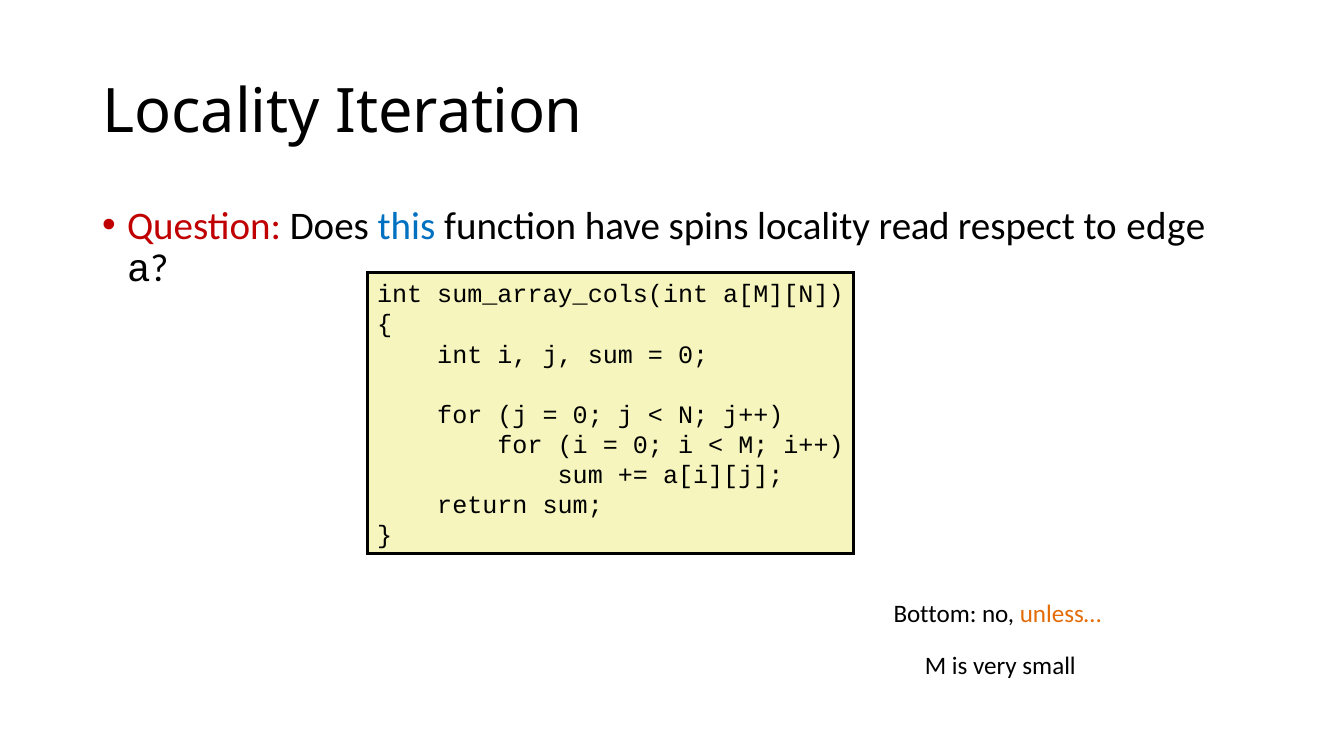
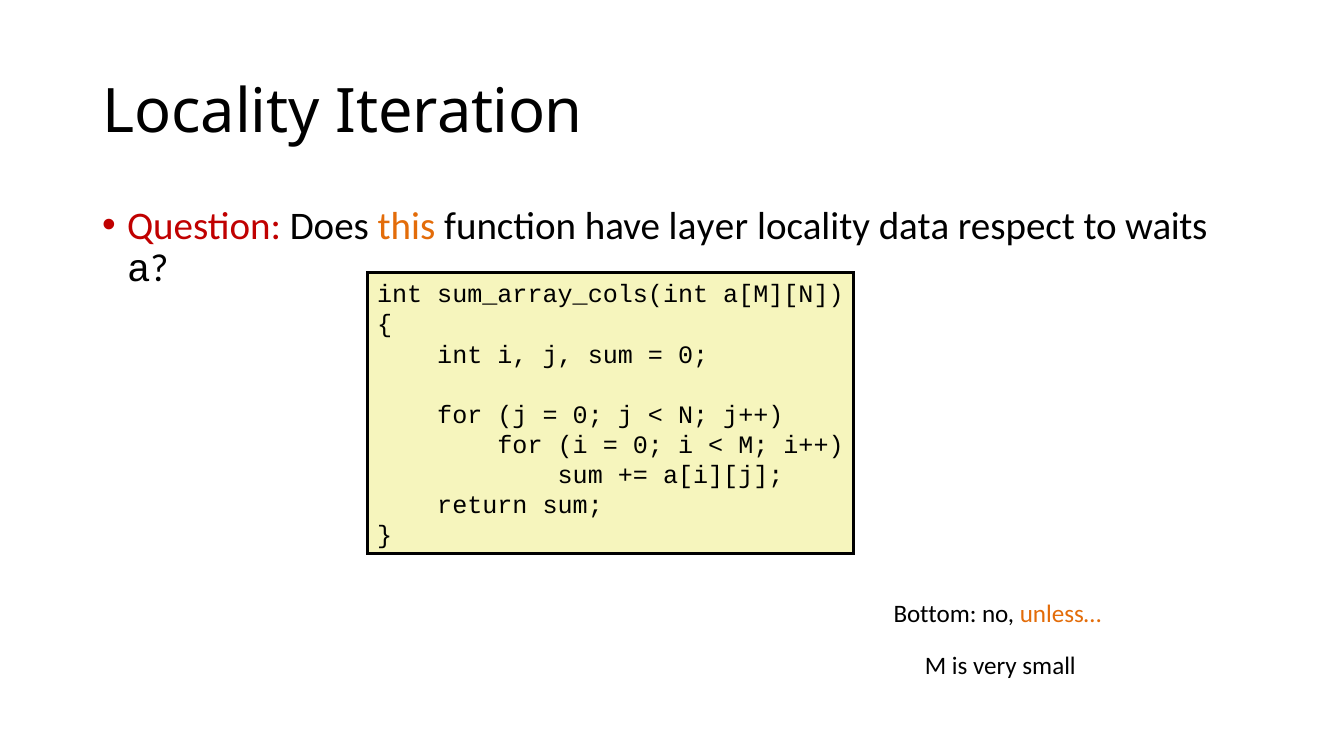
this colour: blue -> orange
spins: spins -> layer
read: read -> data
edge: edge -> waits
